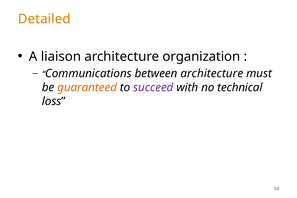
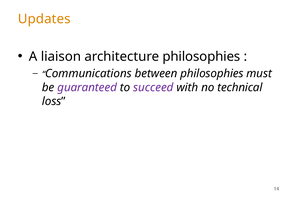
Detailed: Detailed -> Updates
architecture organization: organization -> philosophies
between architecture: architecture -> philosophies
guaranteed colour: orange -> purple
